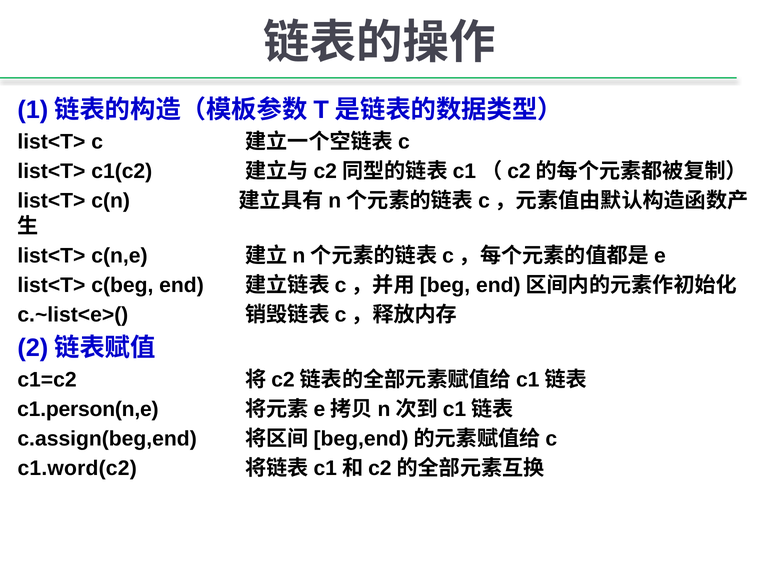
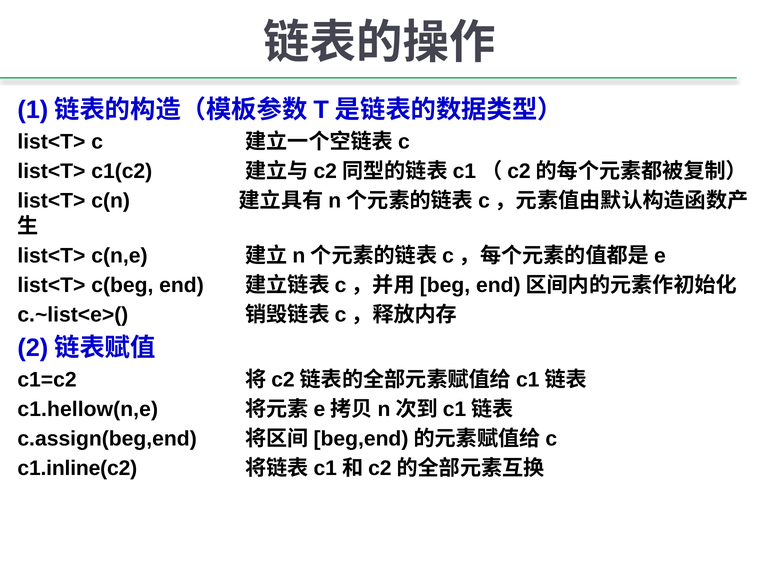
c1.person(n,e: c1.person(n,e -> c1.hellow(n,e
c1.word(c2: c1.word(c2 -> c1.inline(c2
